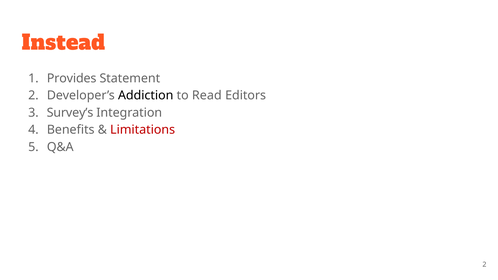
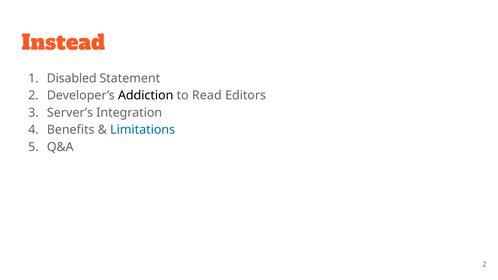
Provides: Provides -> Disabled
Survey’s: Survey’s -> Server’s
Limitations colour: red -> blue
